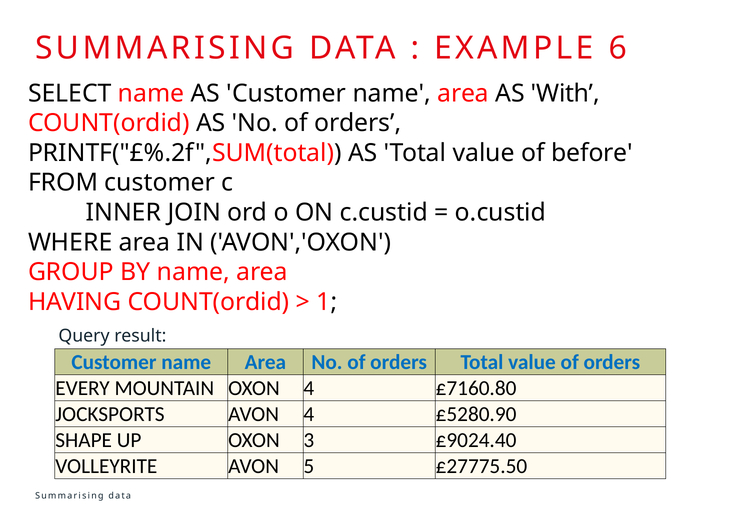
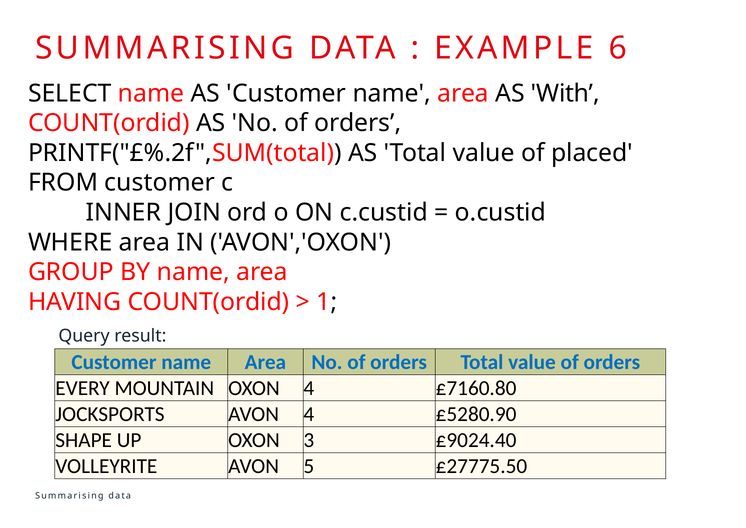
before: before -> placed
